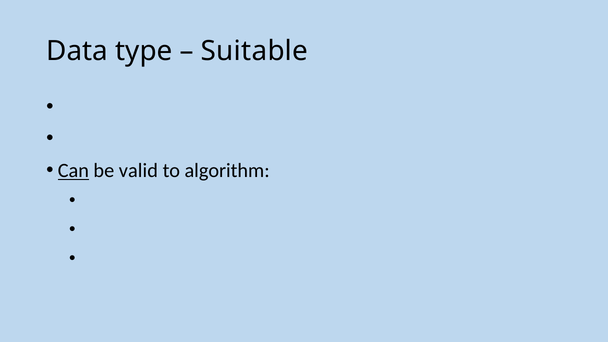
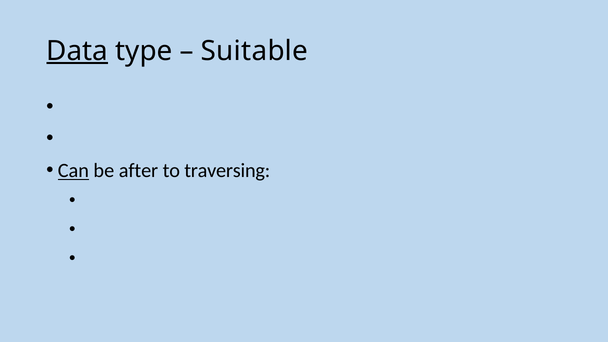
Data underline: none -> present
valid: valid -> after
algorithm: algorithm -> traversing
